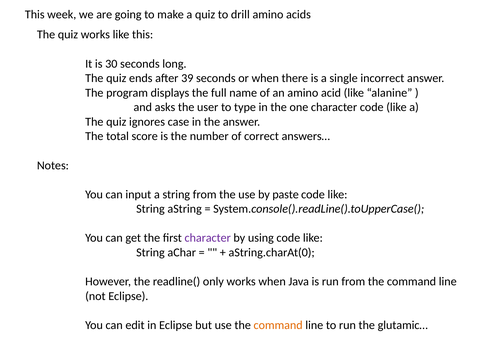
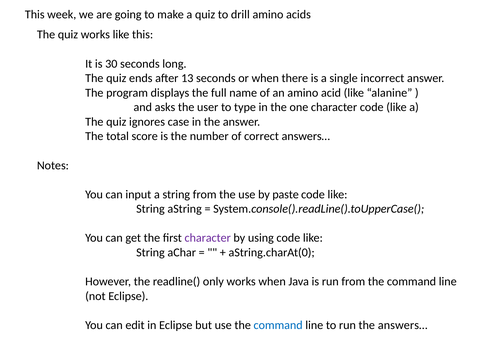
39: 39 -> 13
command at (278, 324) colour: orange -> blue
the glutamic…: glutamic… -> answers…
